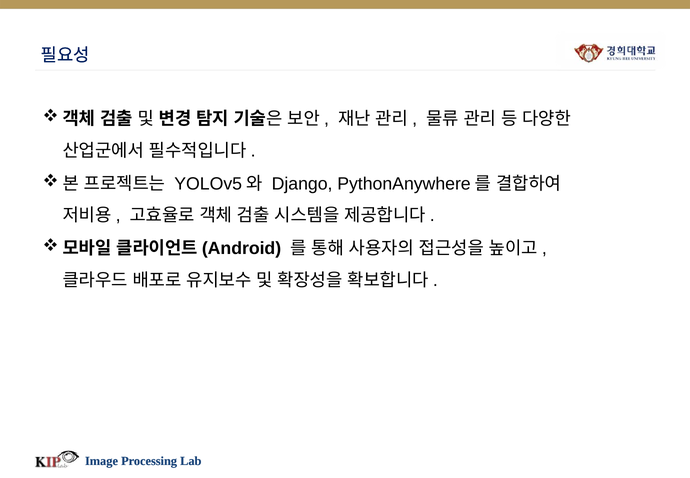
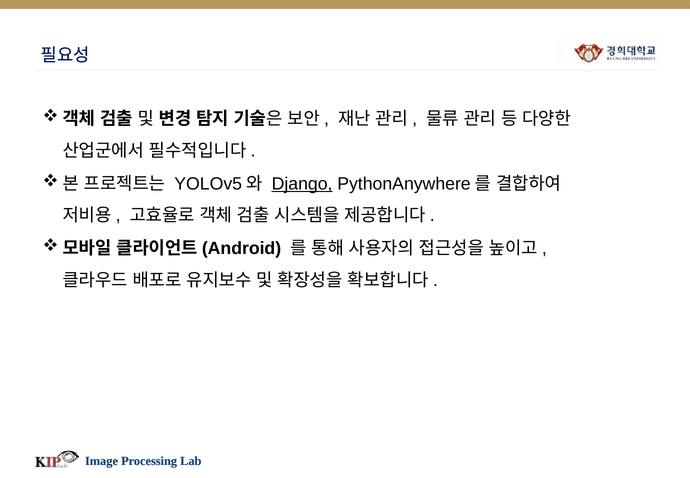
Django underline: none -> present
